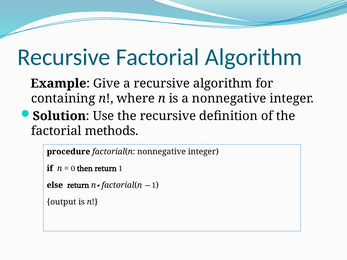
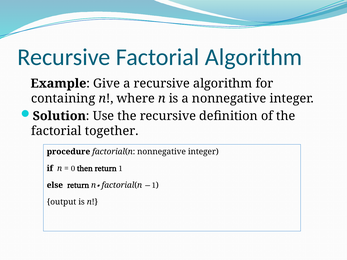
methods: methods -> together
